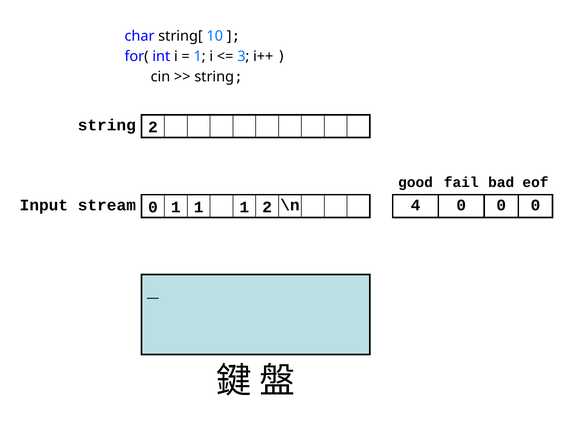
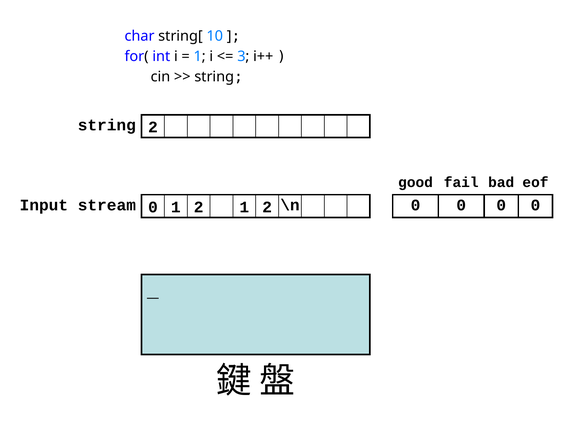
\n 4: 4 -> 0
0 1 1: 1 -> 2
